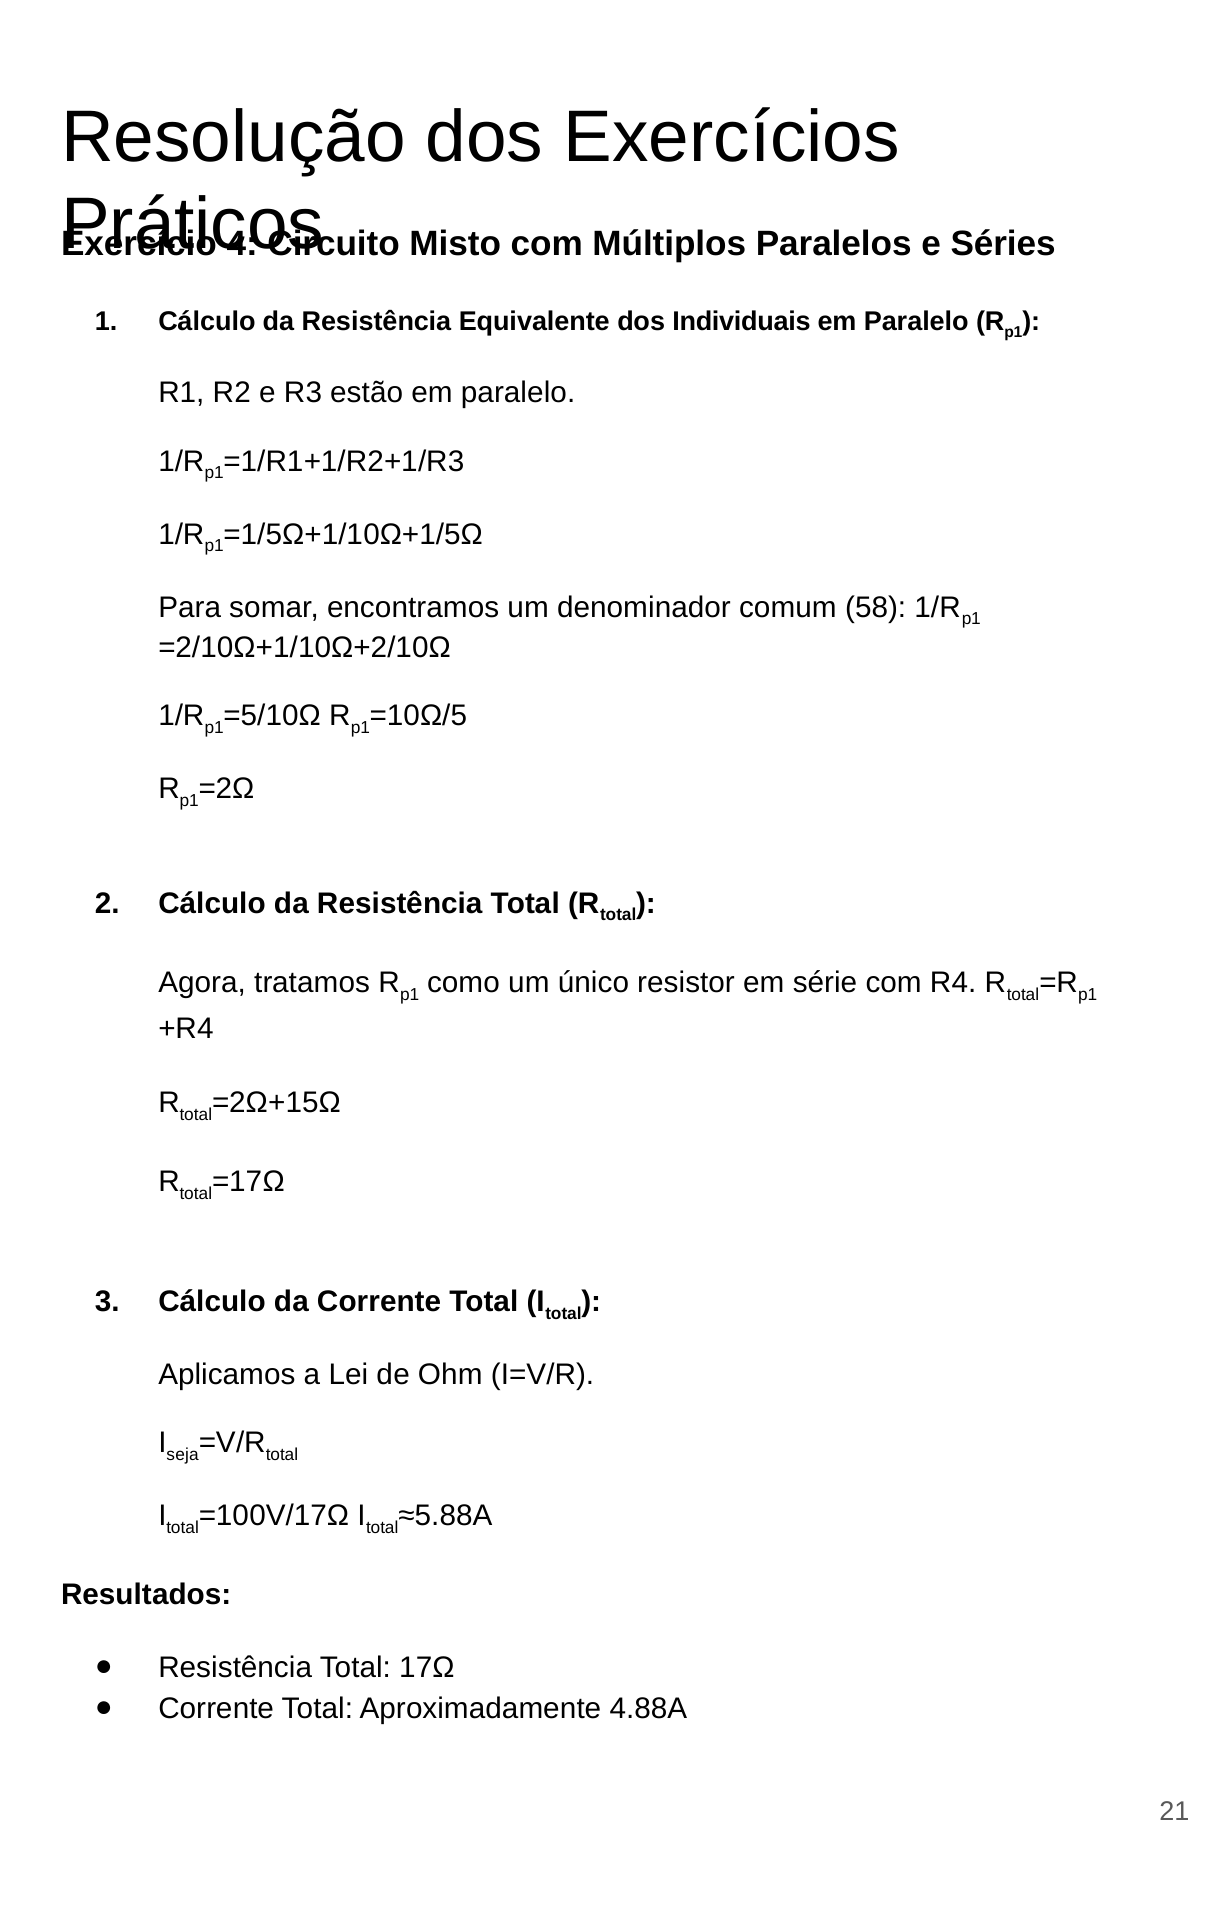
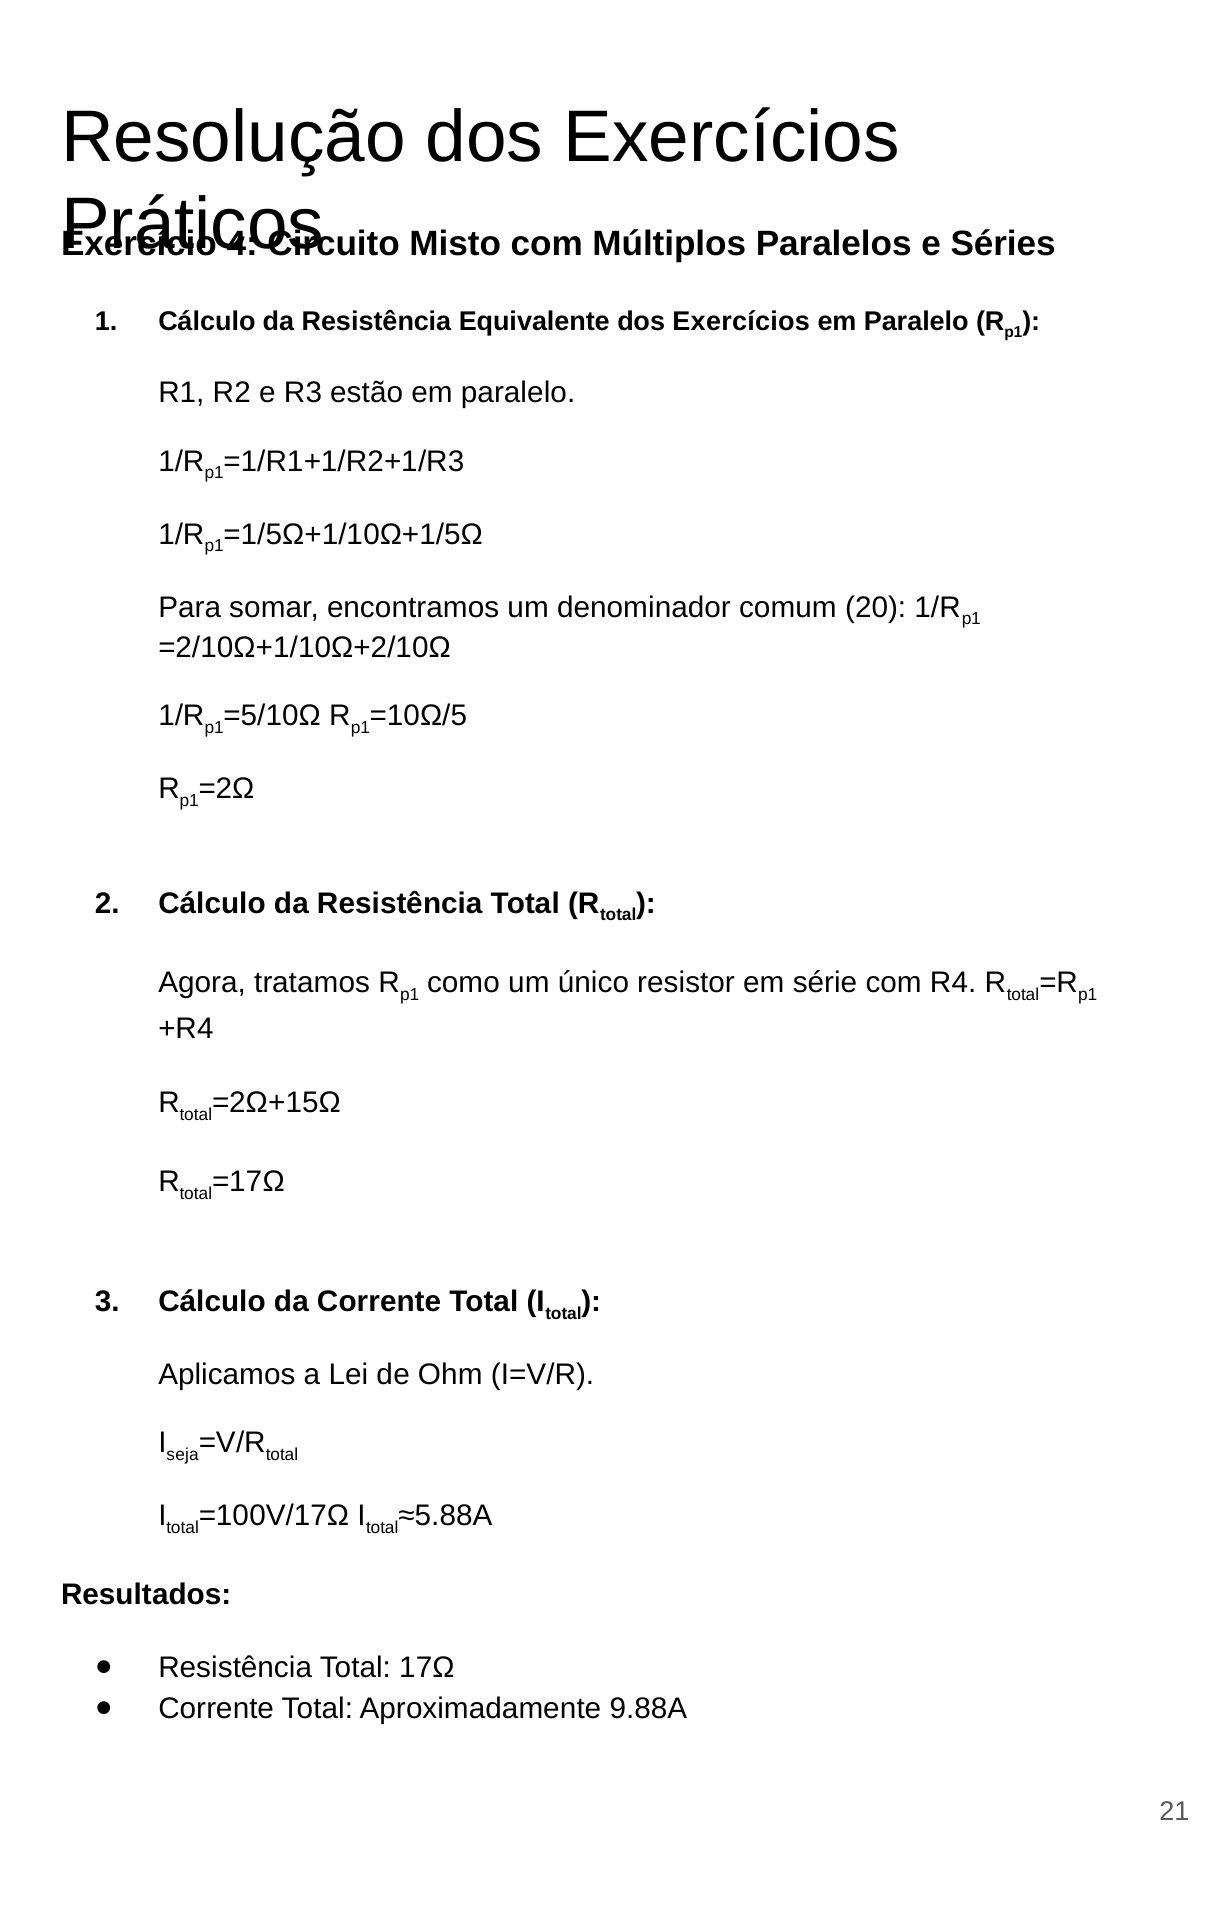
Equivalente dos Individuais: Individuais -> Exercícios
58: 58 -> 20
4.88A: 4.88A -> 9.88A
